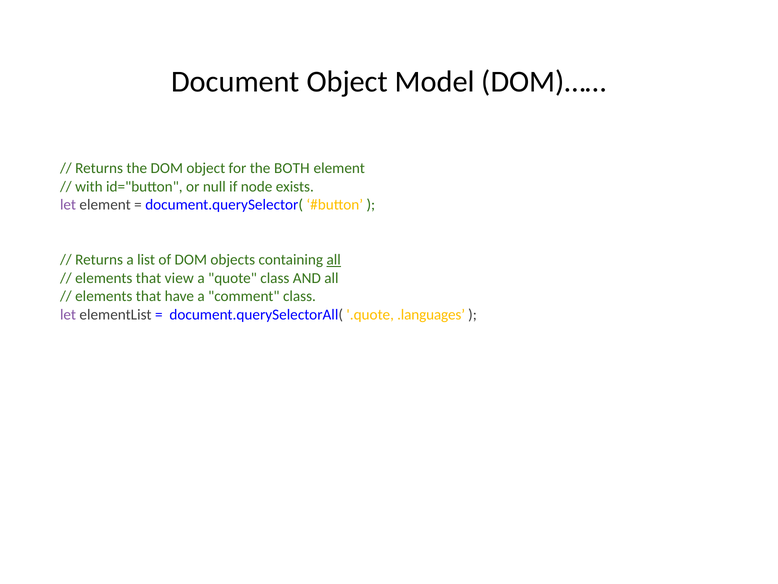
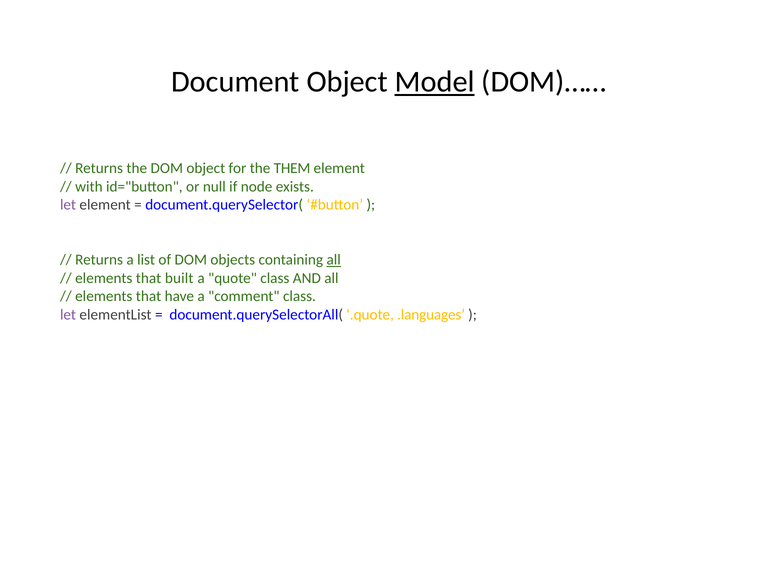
Model underline: none -> present
BOTH: BOTH -> THEM
view: view -> built
